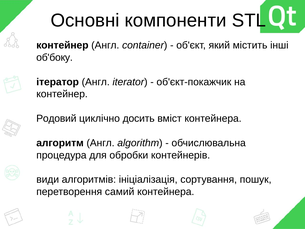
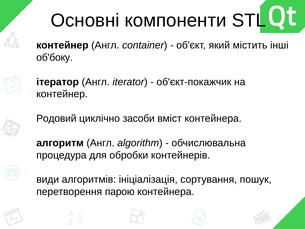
досить: досить -> засоби
самий: самий -> парою
